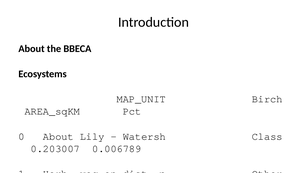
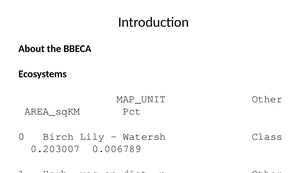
MAP_UNIT Birch: Birch -> Other
0 About: About -> Birch
